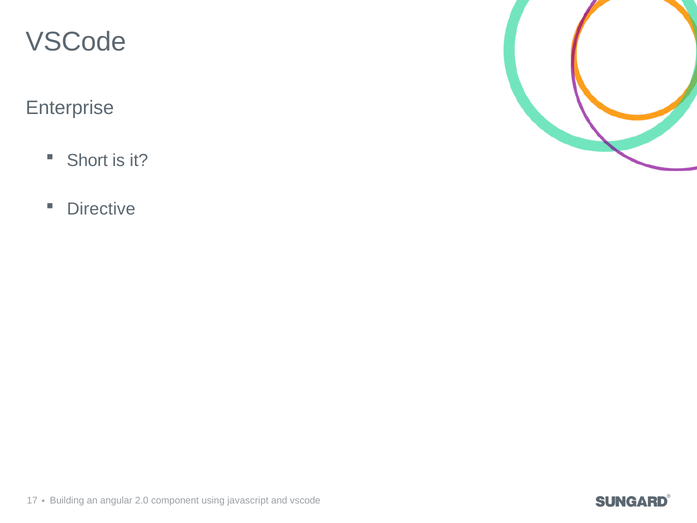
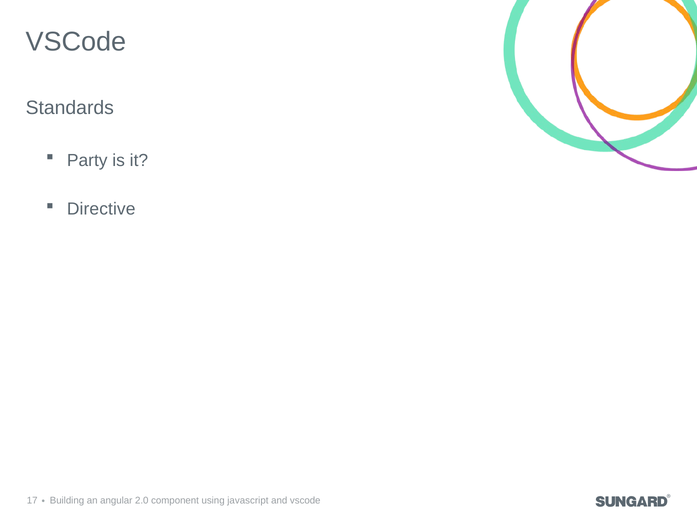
Enterprise: Enterprise -> Standards
Short: Short -> Party
